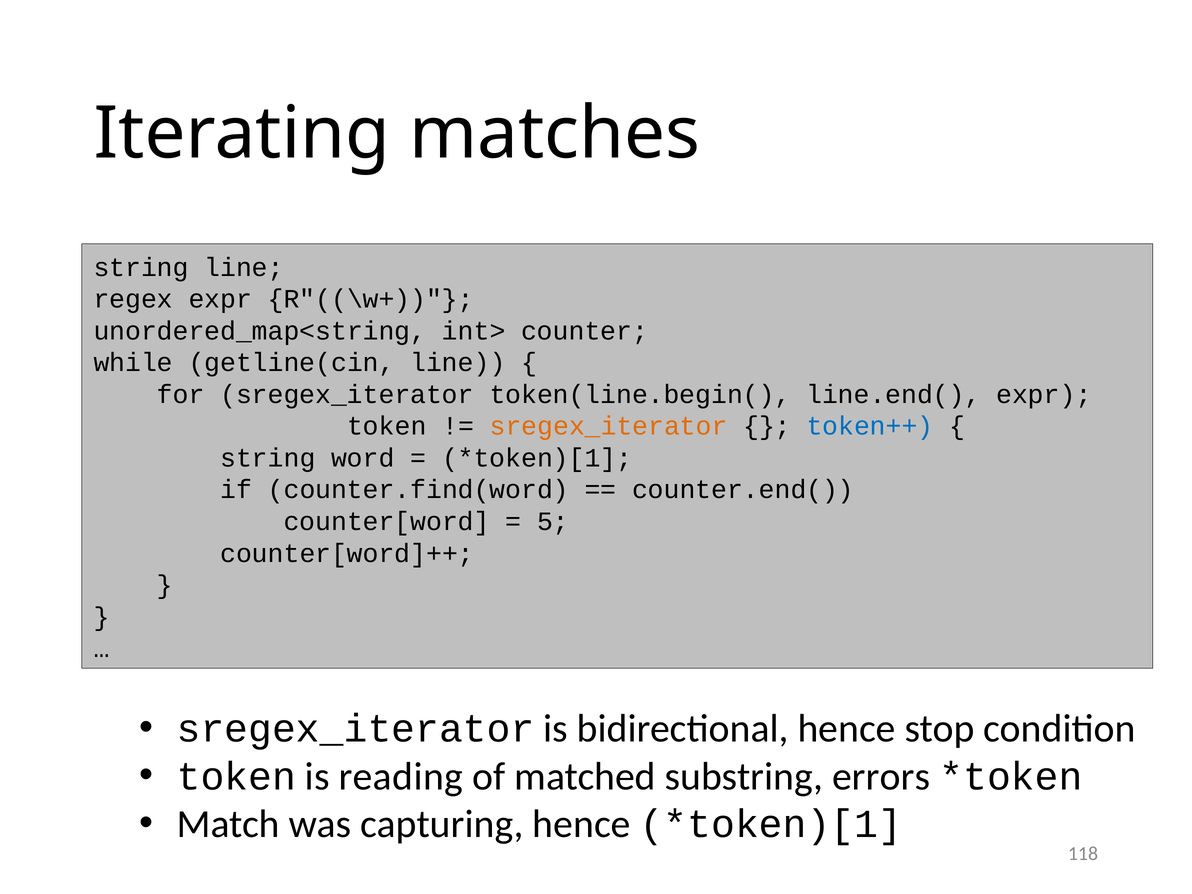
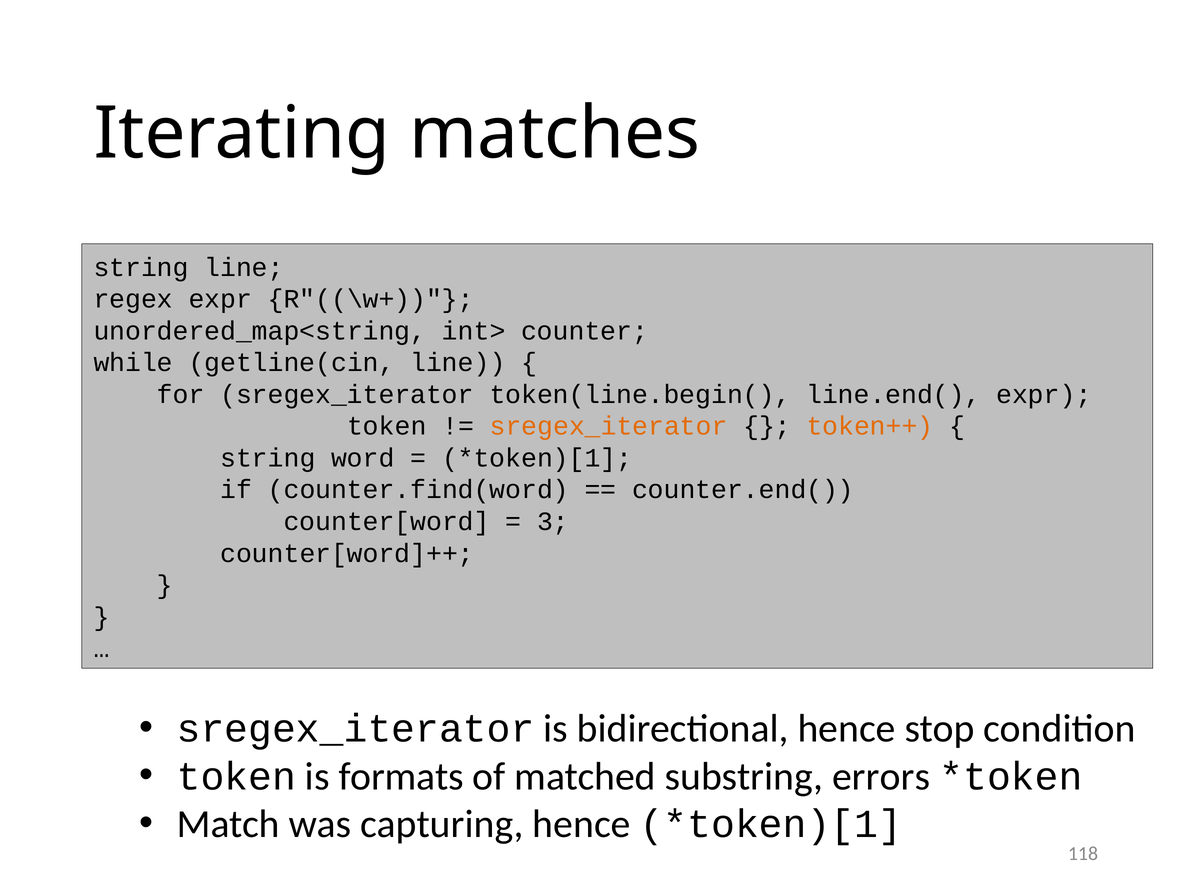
token++ colour: blue -> orange
5: 5 -> 3
reading: reading -> formats
